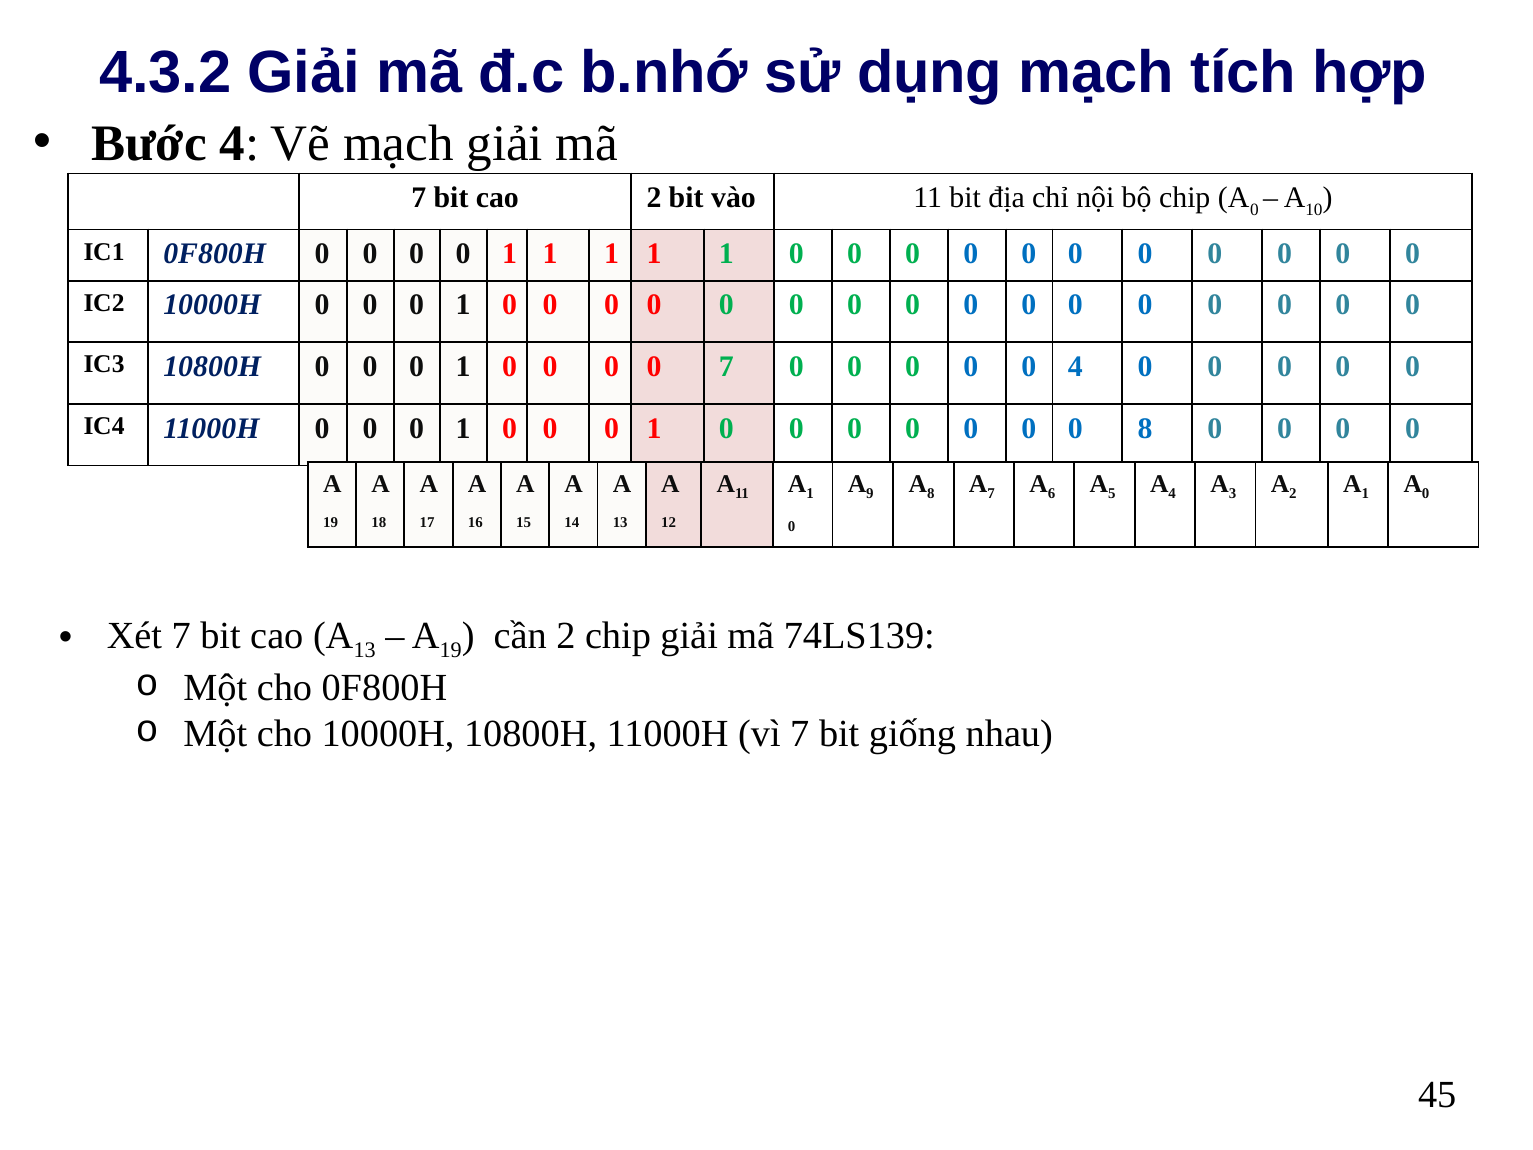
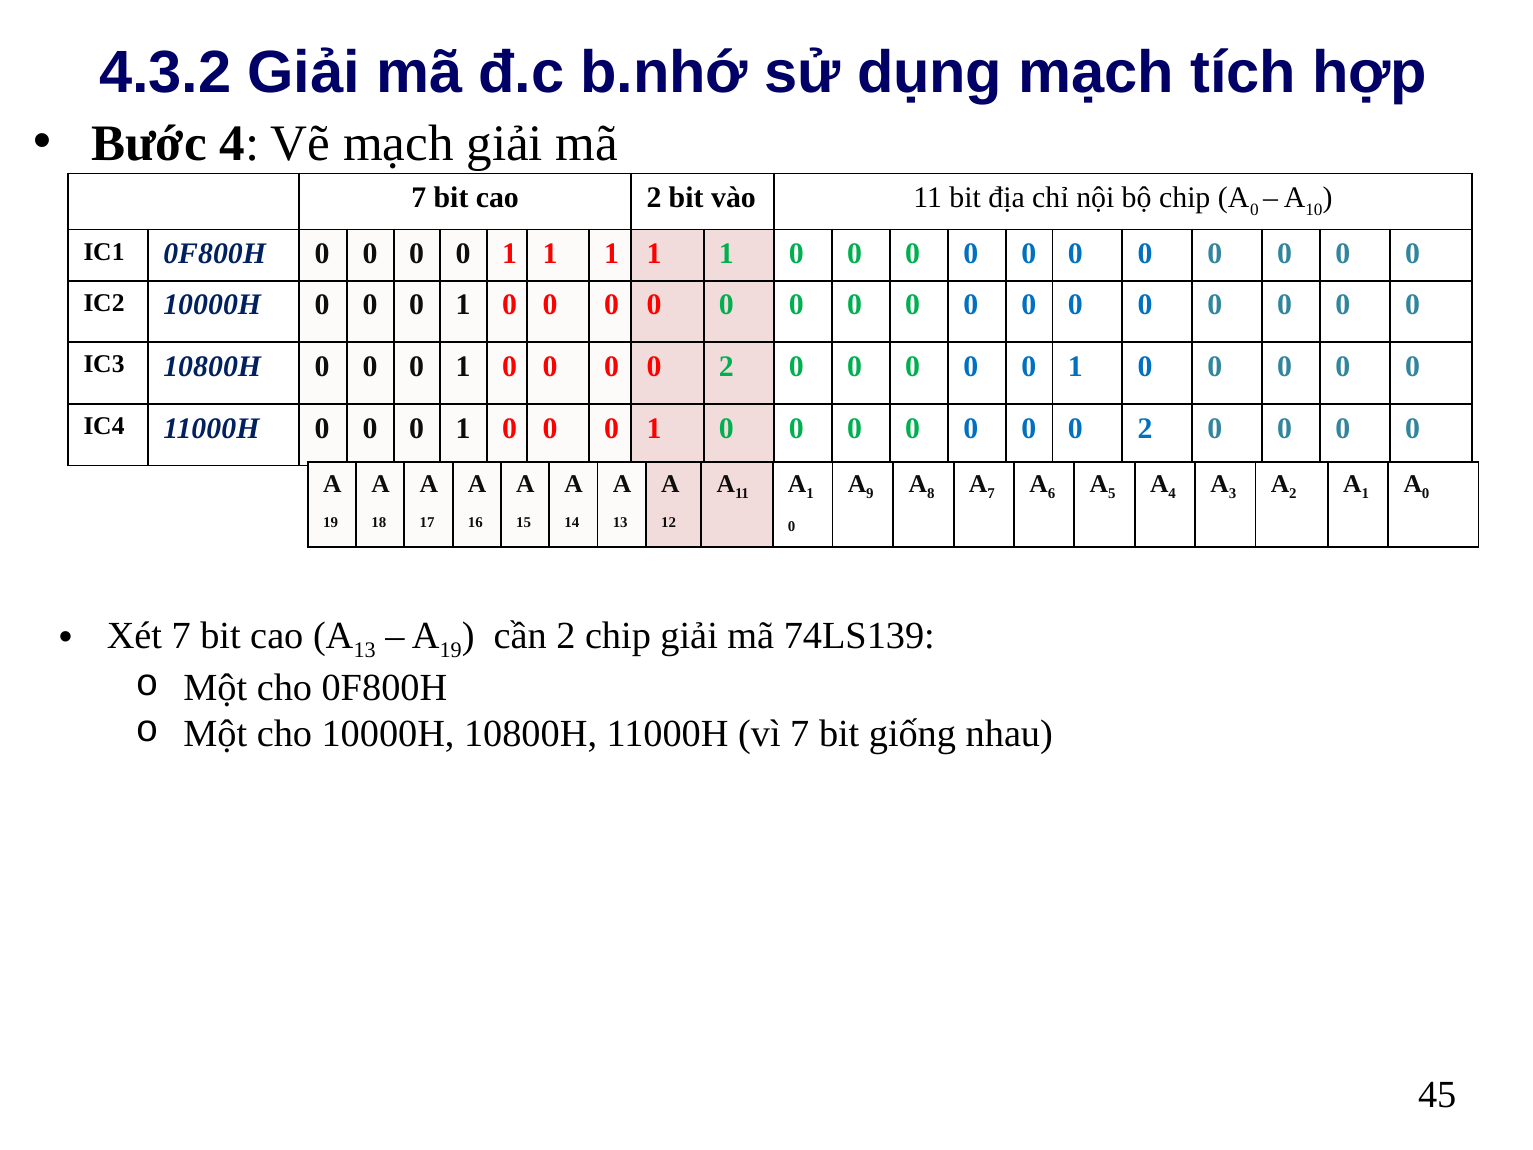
7 at (726, 367): 7 -> 2
4 at (1075, 367): 4 -> 1
8 at (1145, 428): 8 -> 2
